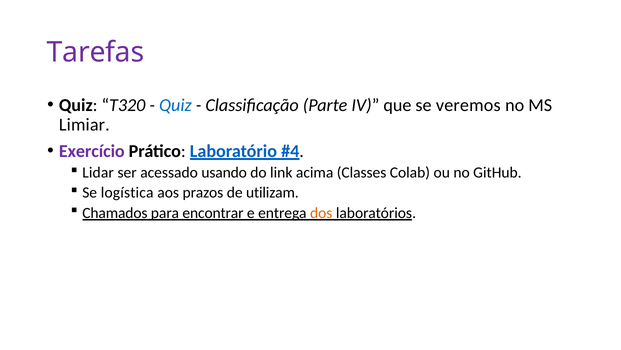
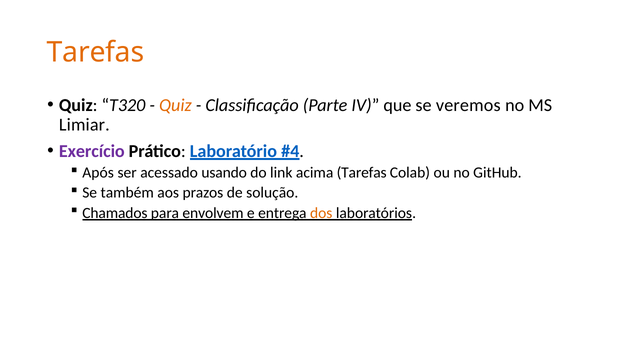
Tarefas at (96, 52) colour: purple -> orange
Quiz at (175, 105) colour: blue -> orange
Lidar: Lidar -> Após
acima Classes: Classes -> Tarefas
logística: logística -> também
utilizam: utilizam -> solução
encontrar: encontrar -> envolvem
